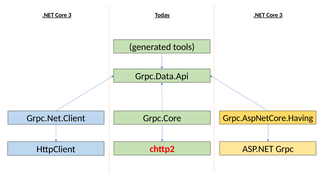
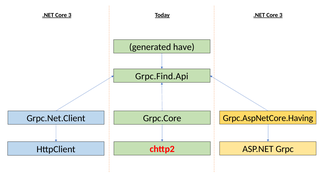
tools: tools -> have
Grpc.Data.Api: Grpc.Data.Api -> Grpc.Find.Api
